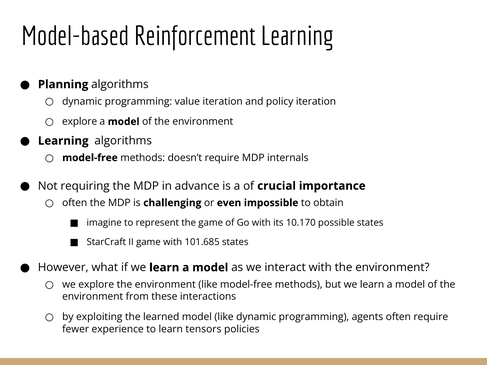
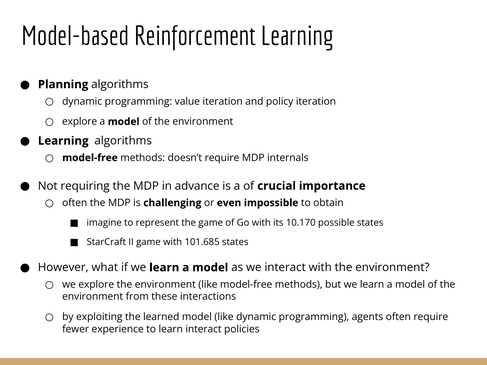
learn tensors: tensors -> interact
